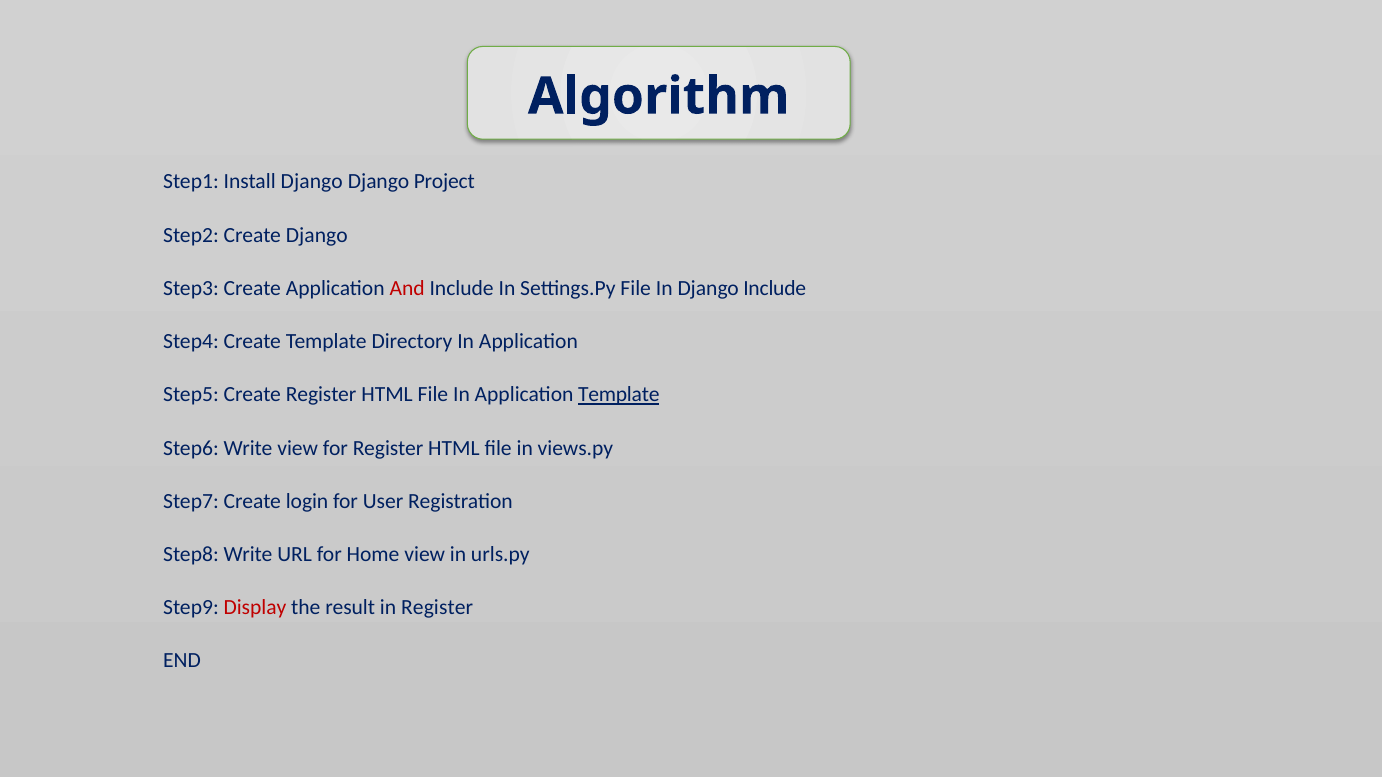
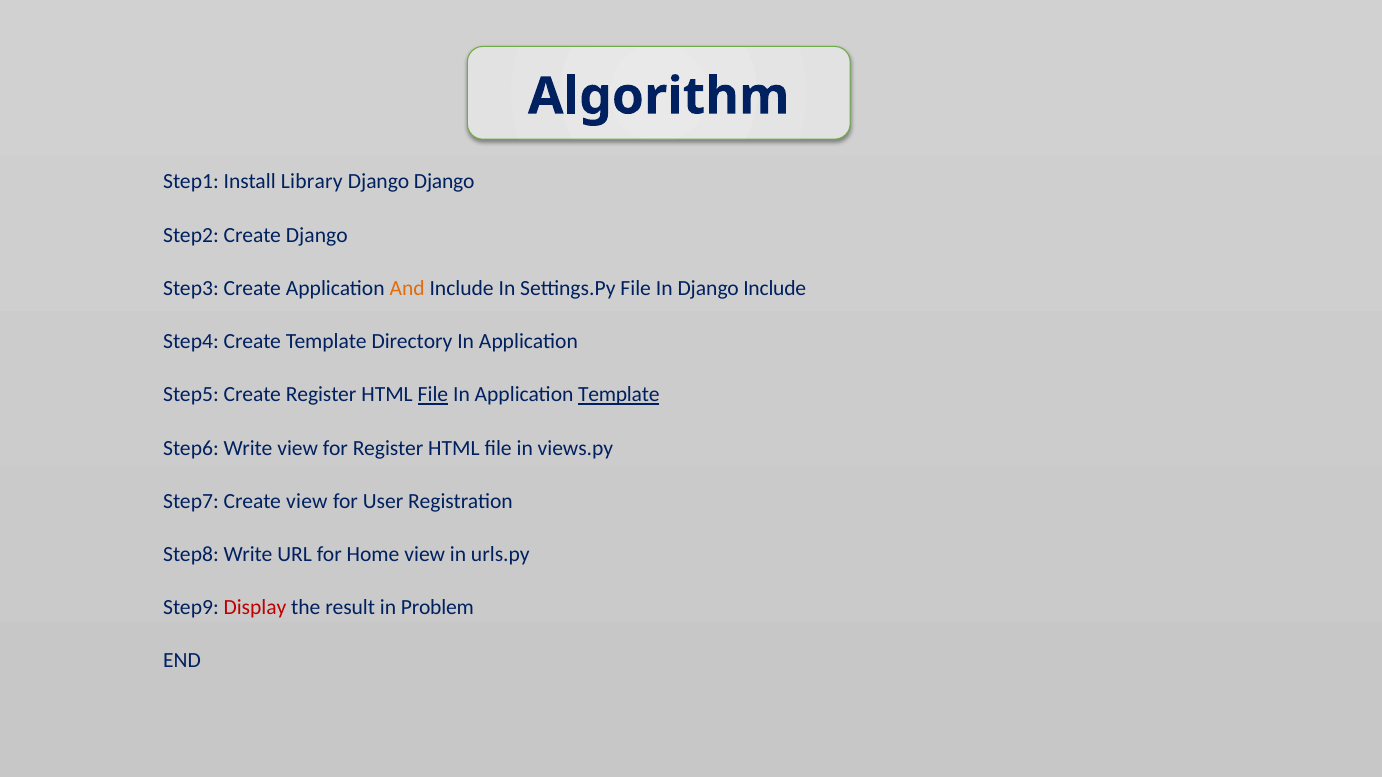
Install Django: Django -> Library
Django Project: Project -> Django
And colour: red -> orange
File at (433, 395) underline: none -> present
Create login: login -> view
in Register: Register -> Problem
